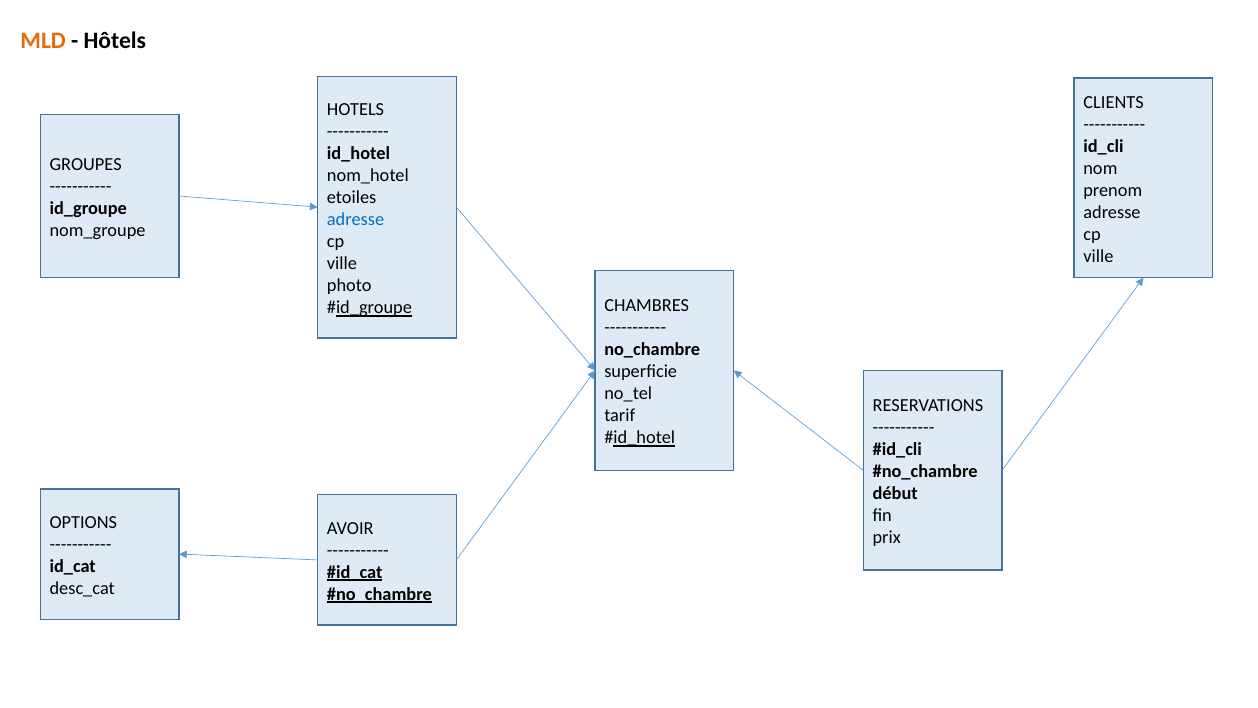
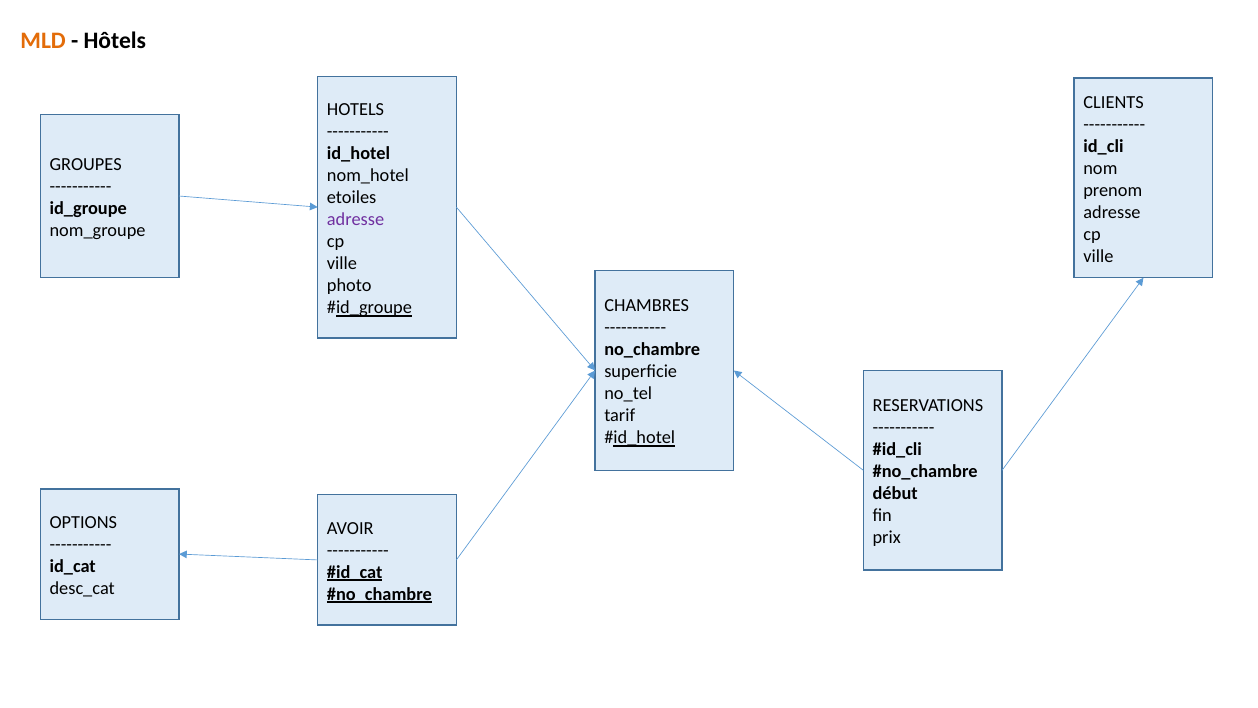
adresse at (356, 219) colour: blue -> purple
